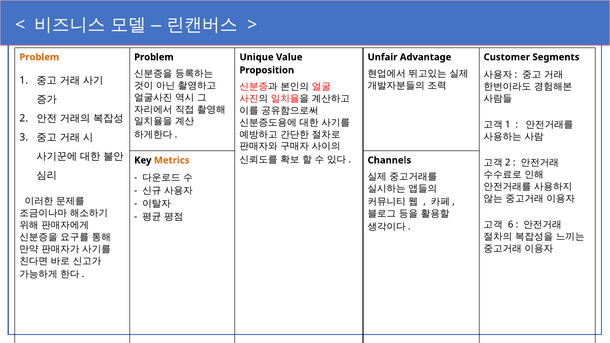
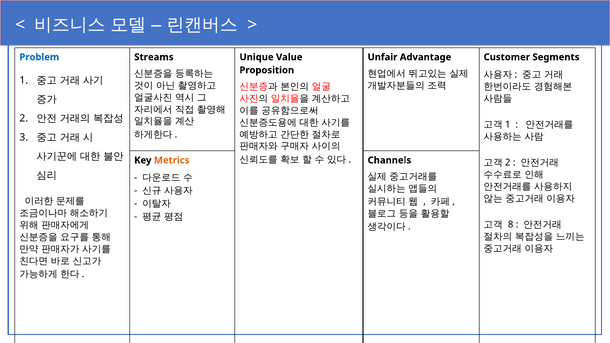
Problem at (39, 57) colour: orange -> blue
Problem at (154, 57): Problem -> Streams
6: 6 -> 8
